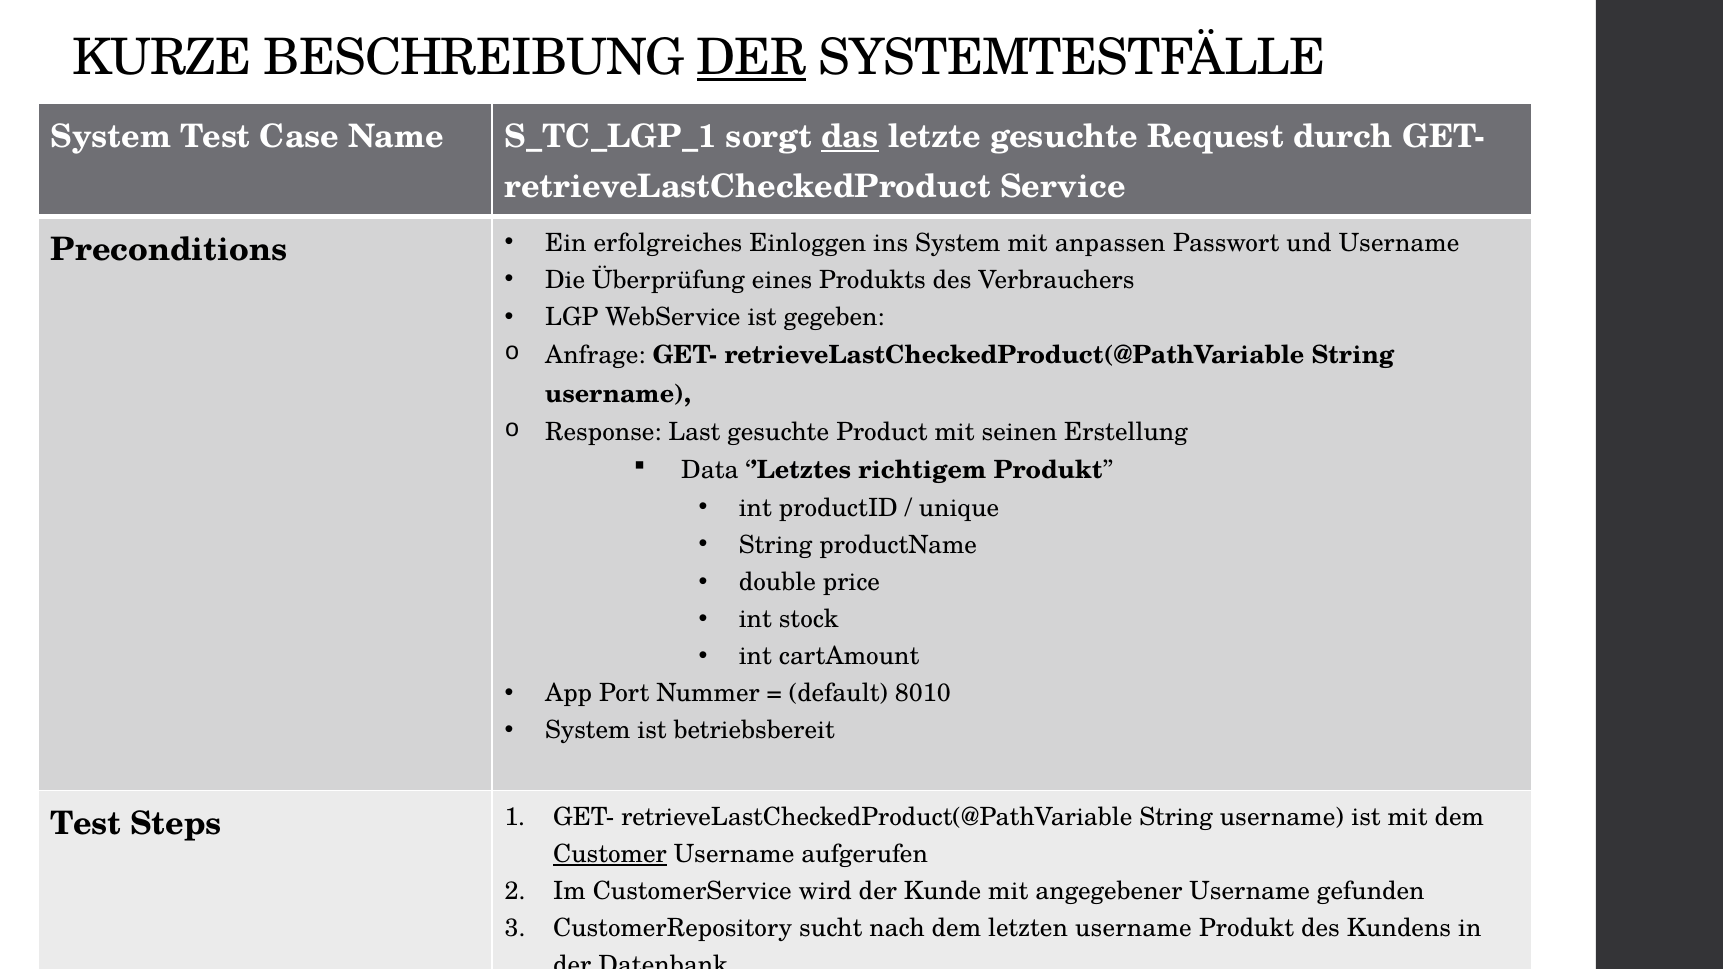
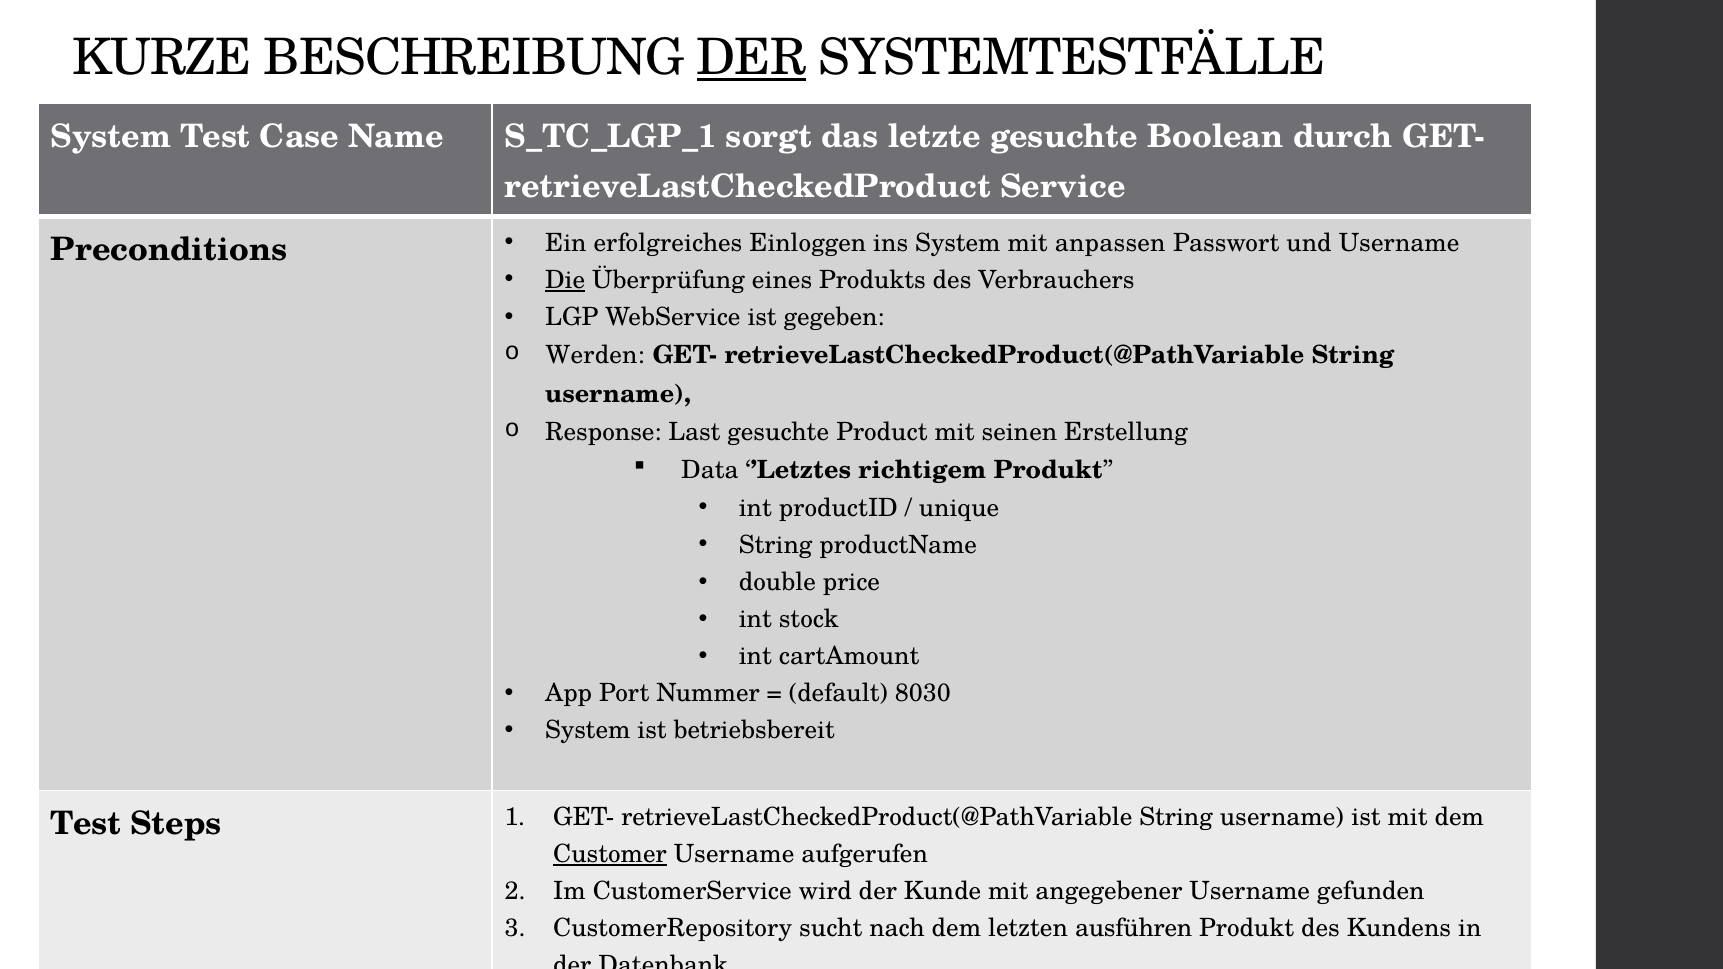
das at (850, 137) underline: present -> none
Request: Request -> Boolean
Die underline: none -> present
Anfrage: Anfrage -> Werden
8010: 8010 -> 8030
letzten username: username -> ausführen
